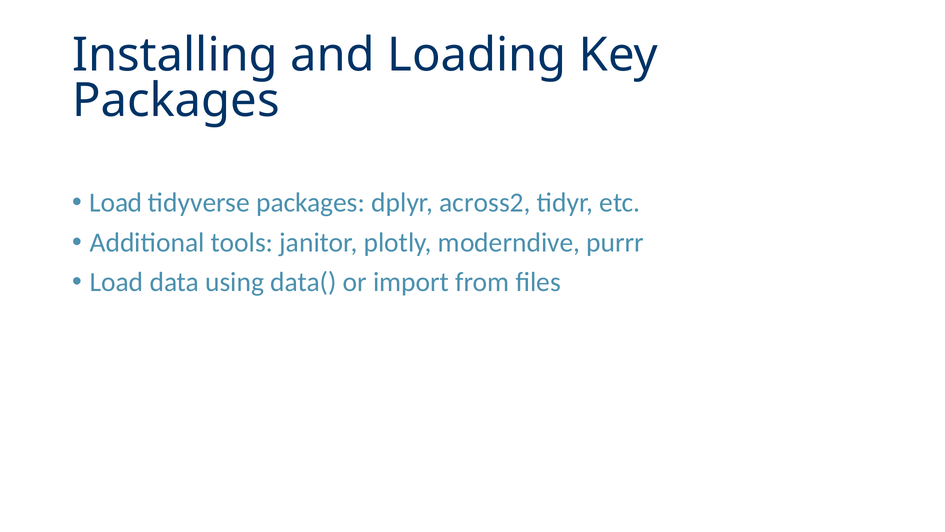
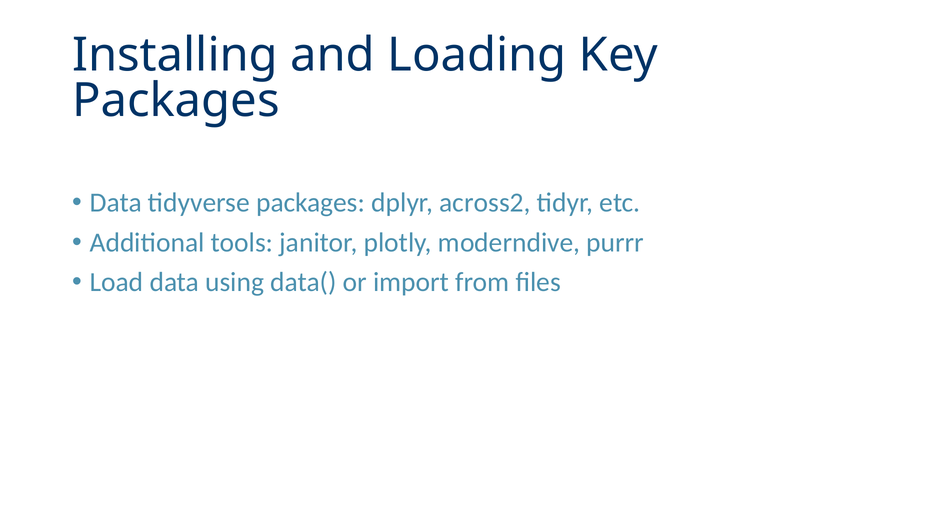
Load at (116, 203): Load -> Data
